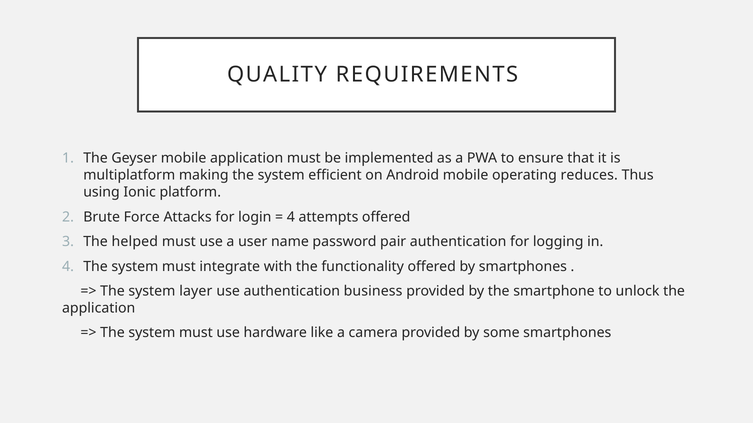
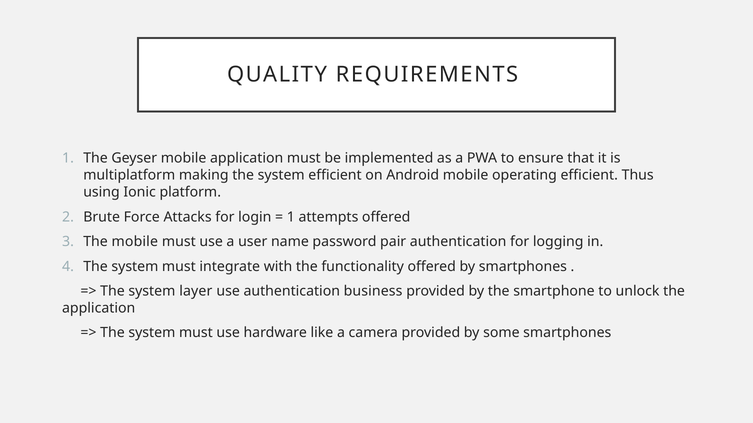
operating reduces: reduces -> efficient
4 at (291, 217): 4 -> 1
The helped: helped -> mobile
